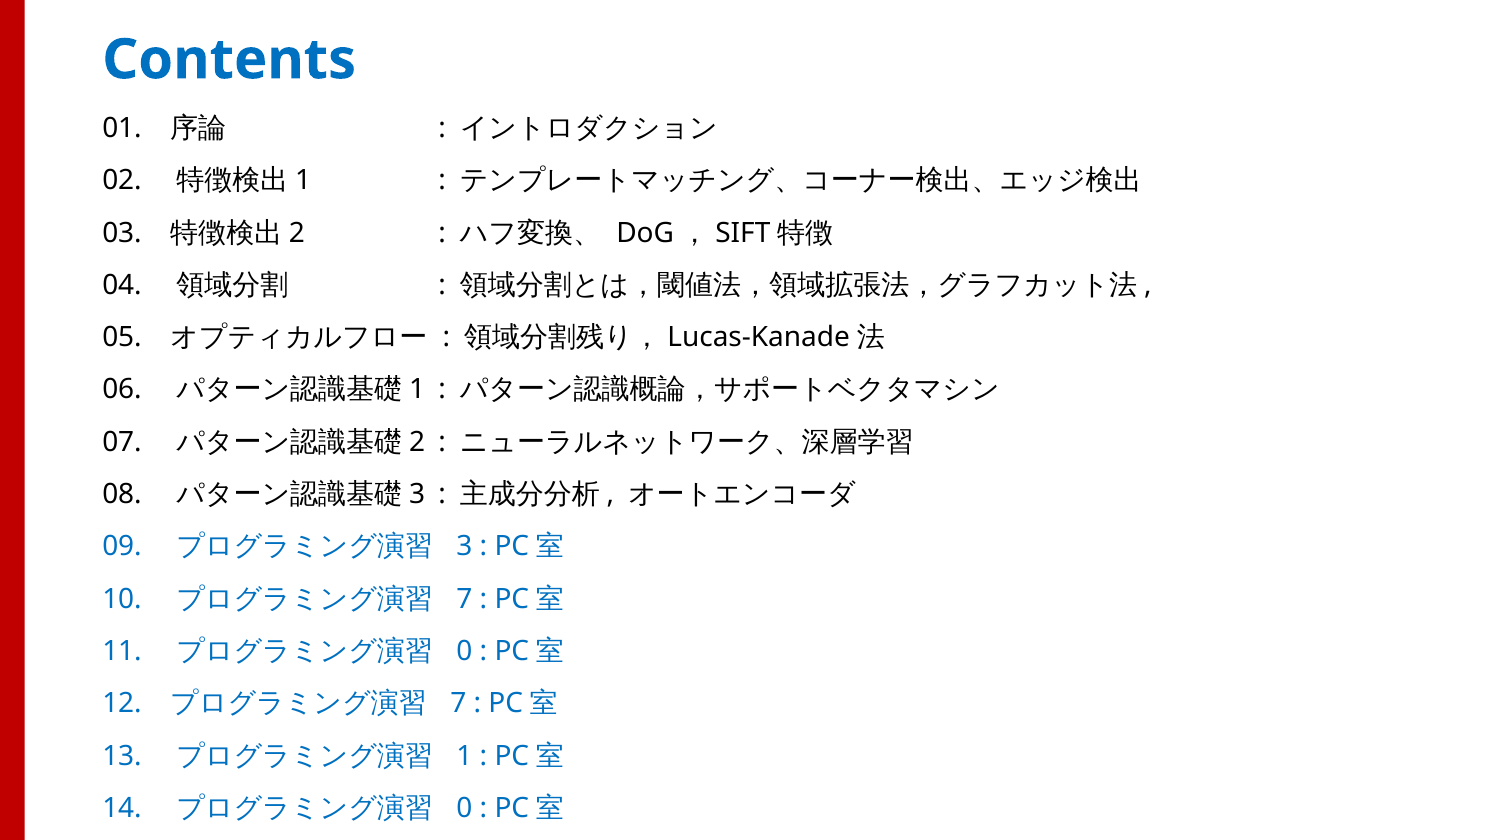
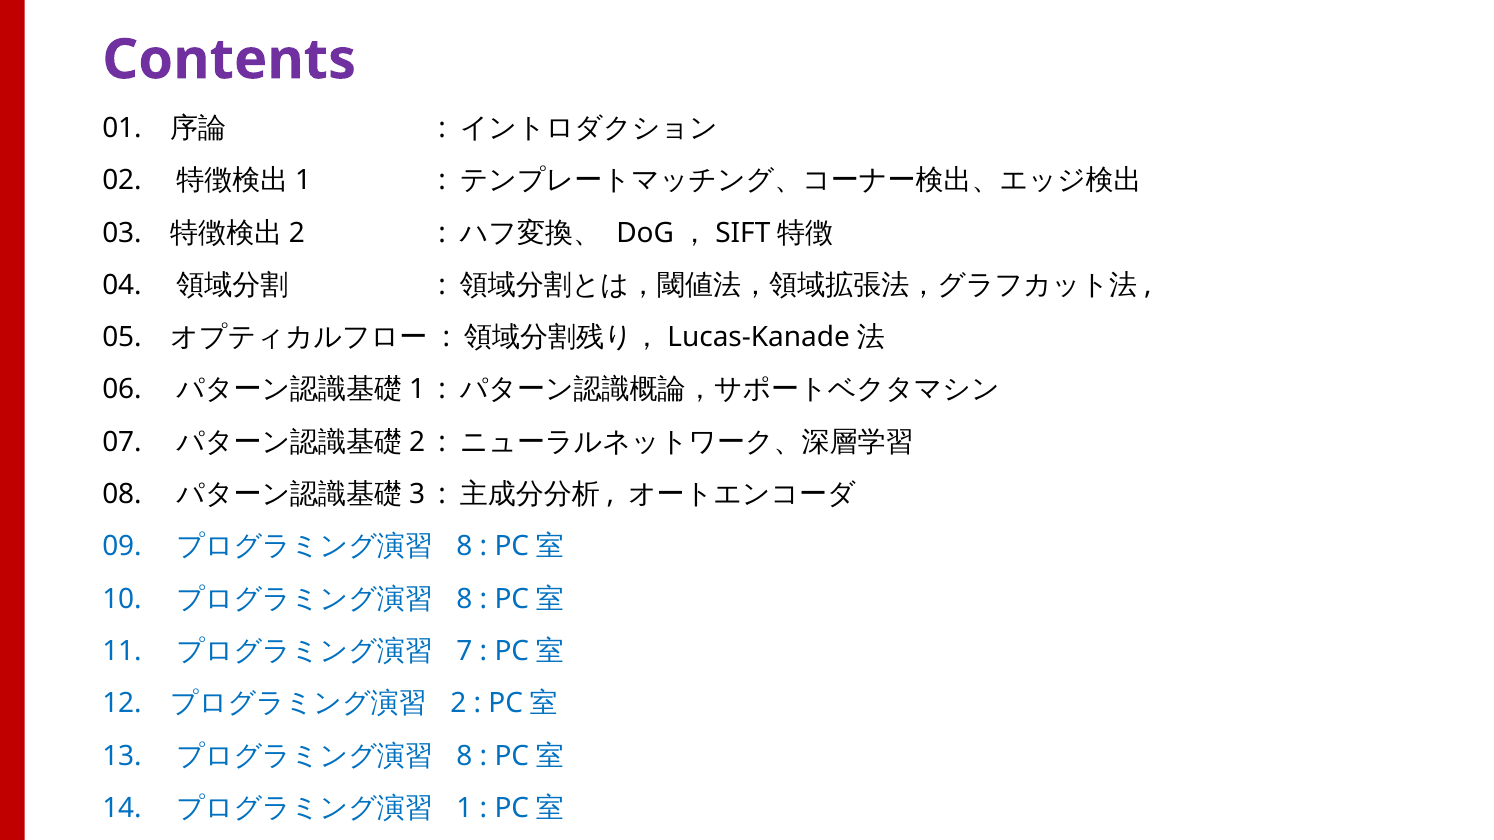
Contents colour: blue -> purple
3 at (465, 547): 3 -> 8
7 at (465, 599): 7 -> 8
0 at (465, 651): 0 -> 7
7 at (458, 704): 7 -> 2
1 at (465, 756): 1 -> 8
0 at (465, 808): 0 -> 1
